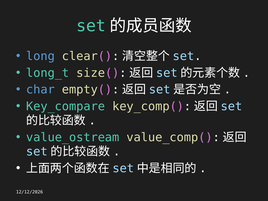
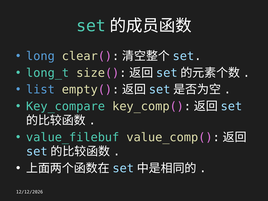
char: char -> list
value_ostream: value_ostream -> value_filebuf
